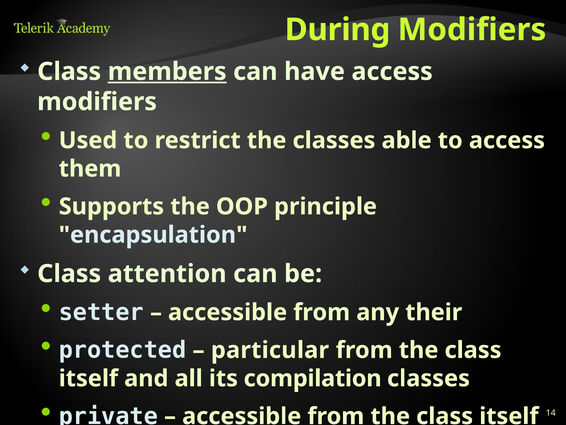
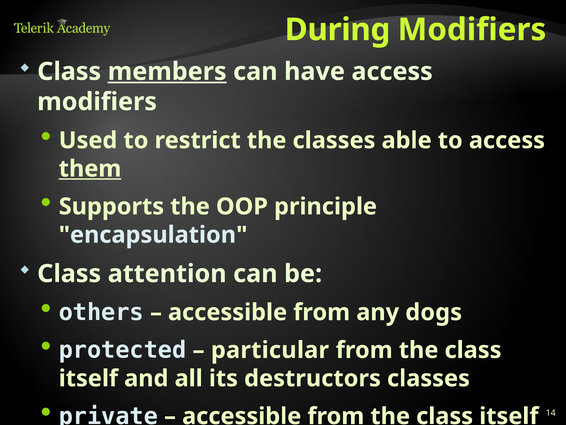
them underline: none -> present
setter: setter -> others
their: their -> dogs
compilation: compilation -> destructors
